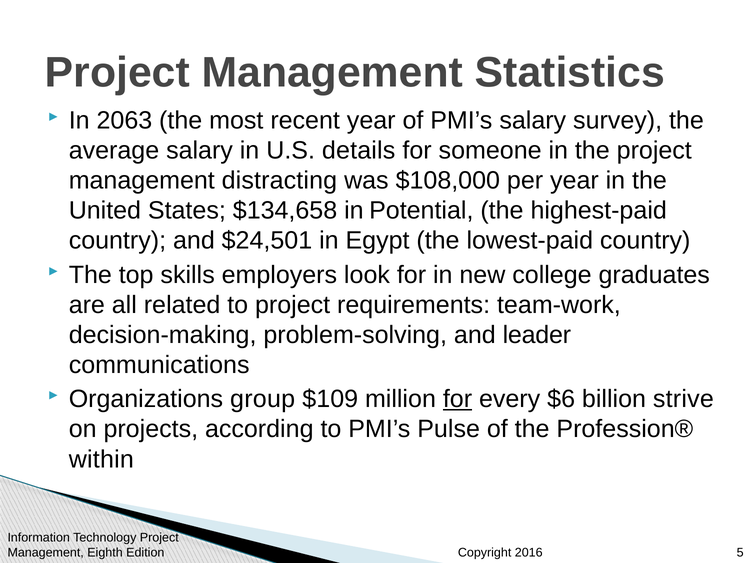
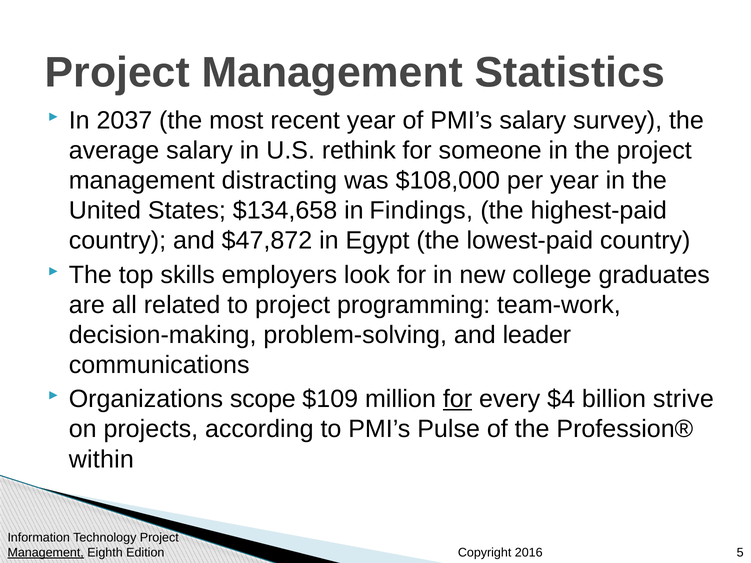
2063: 2063 -> 2037
details: details -> rethink
Potential: Potential -> Findings
$24,501: $24,501 -> $47,872
requirements: requirements -> programming
group: group -> scope
$6: $6 -> $4
Management at (46, 553) underline: none -> present
